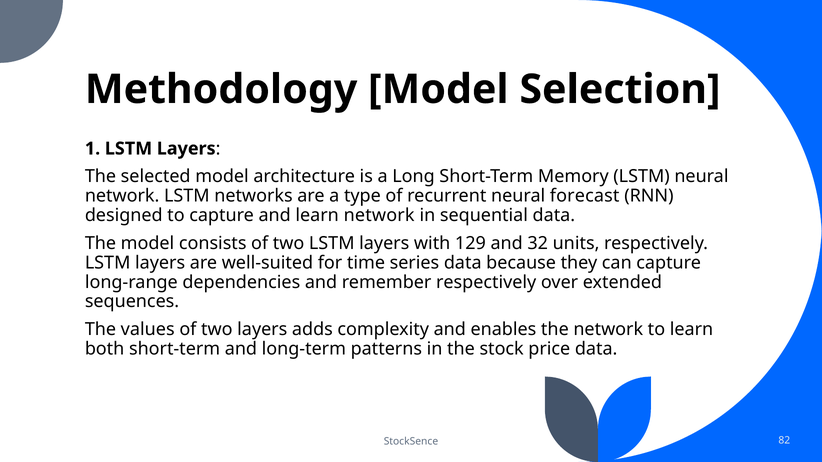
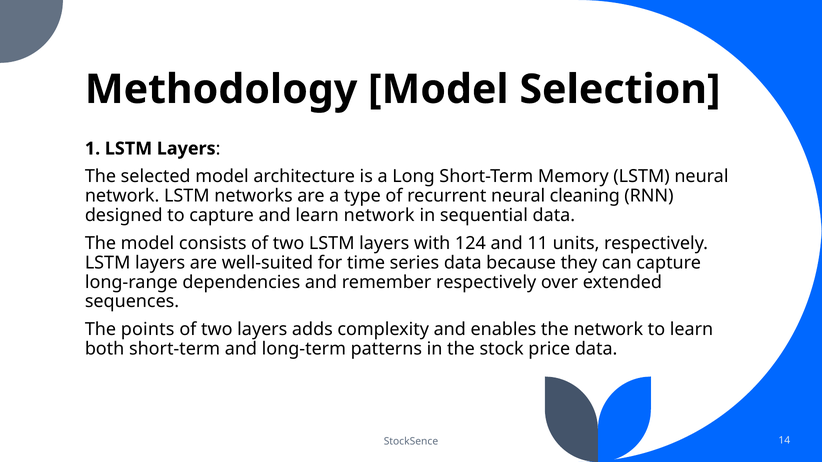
forecast: forecast -> cleaning
129: 129 -> 124
32: 32 -> 11
values: values -> points
82: 82 -> 14
